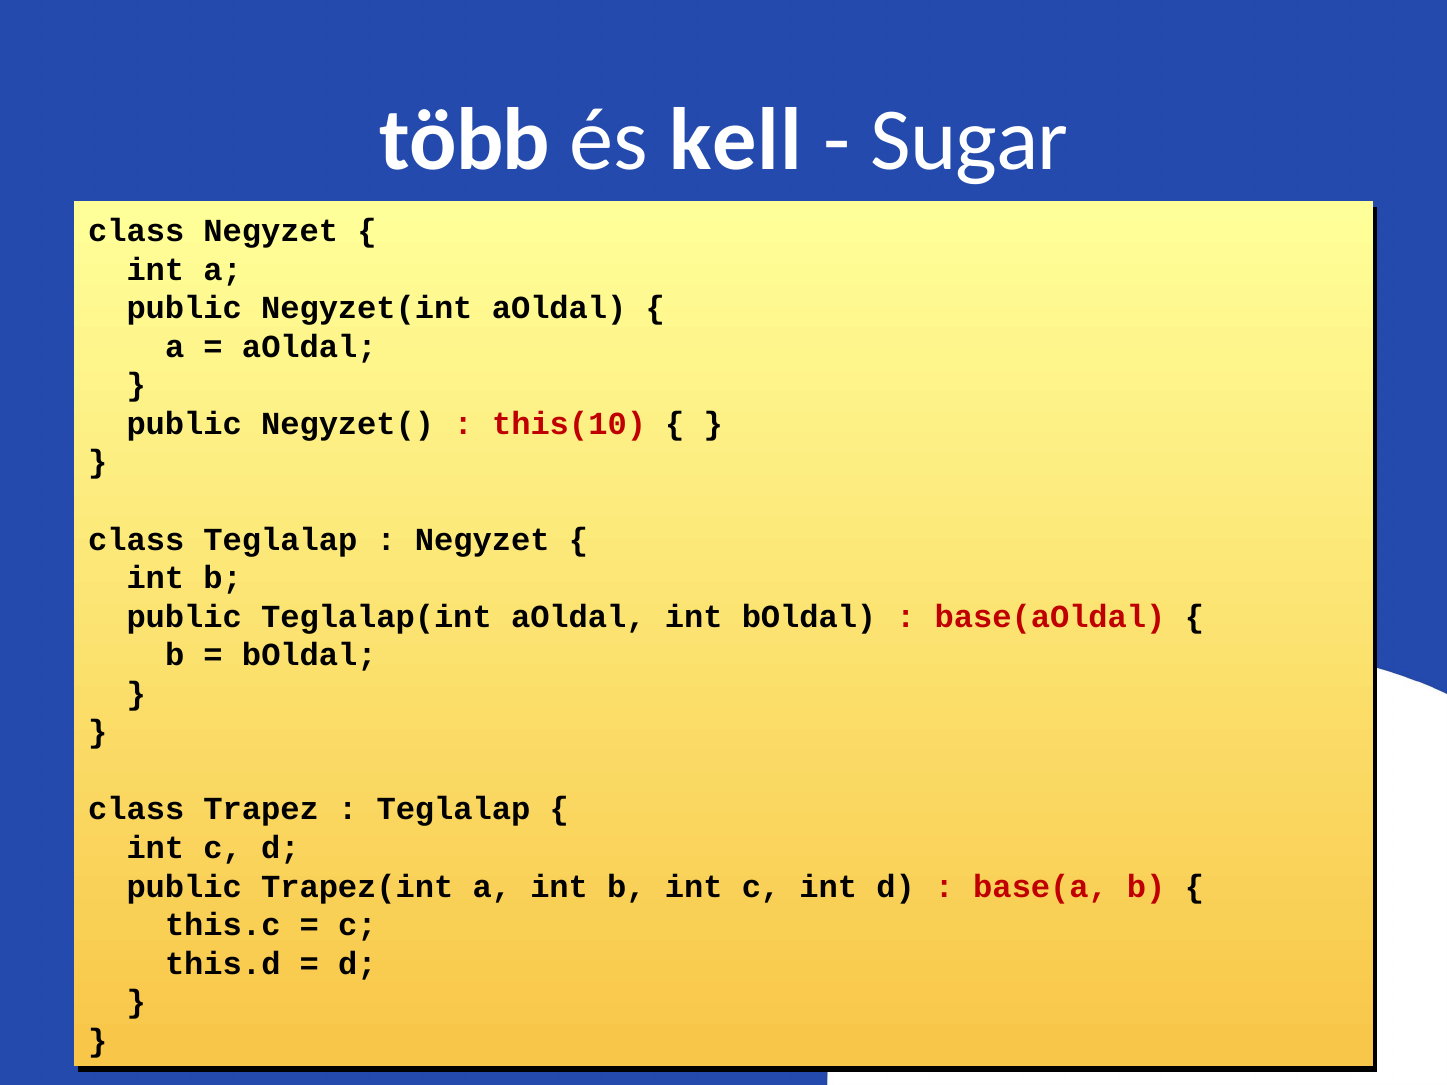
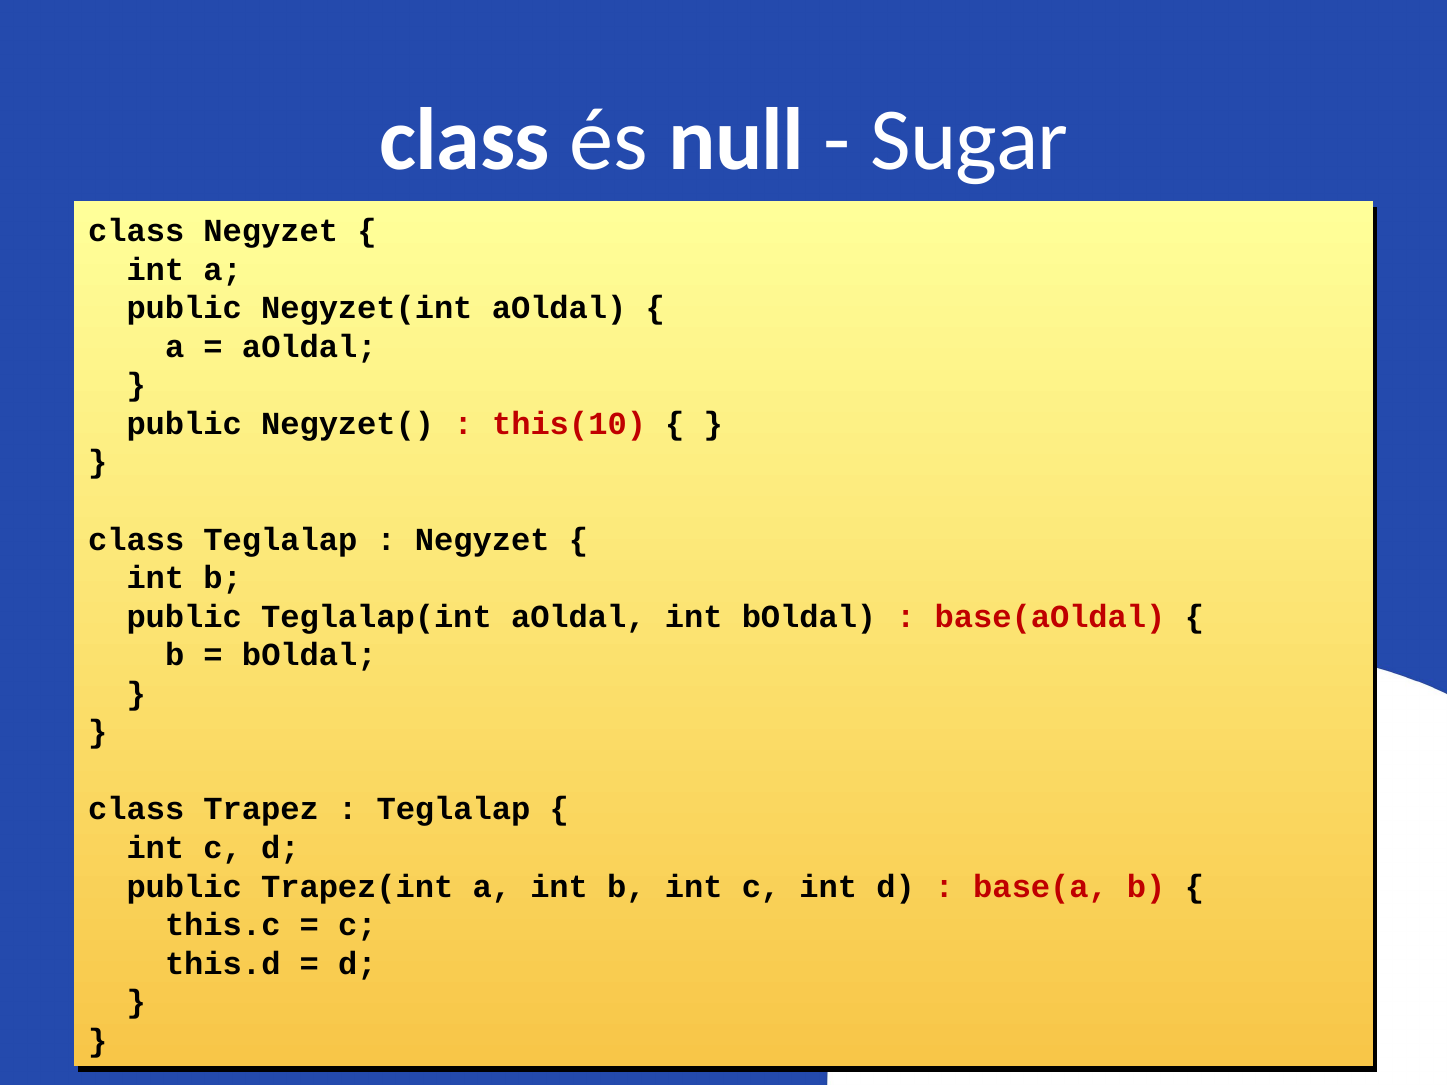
több at (465, 140): több -> class
kell: kell -> null
